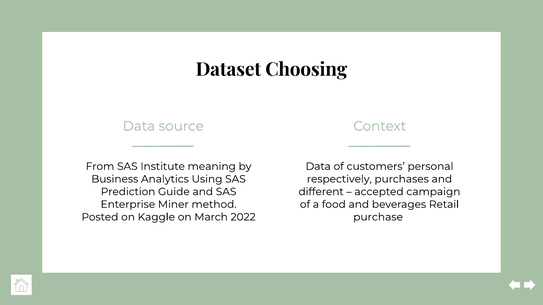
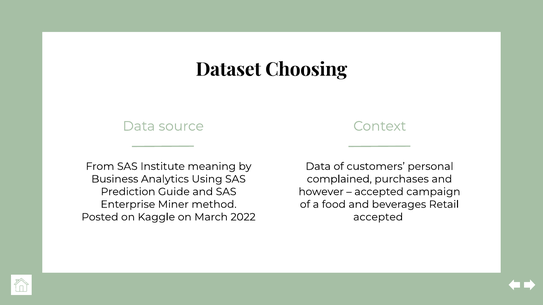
respectively: respectively -> complained
different: different -> however
purchase at (378, 217): purchase -> accepted
